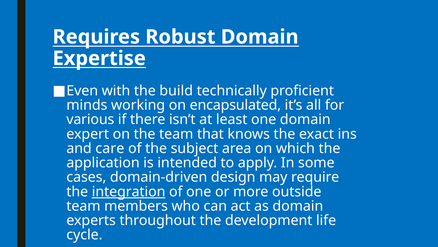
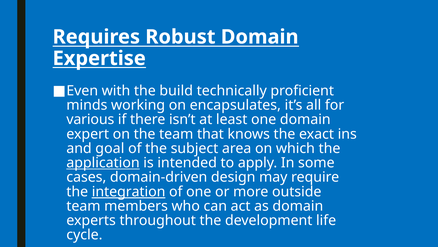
encapsulated: encapsulated -> encapsulates
care: care -> goal
application underline: none -> present
